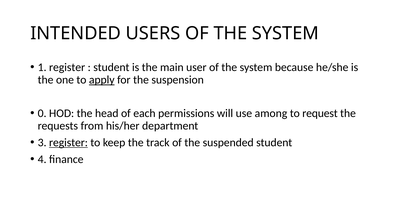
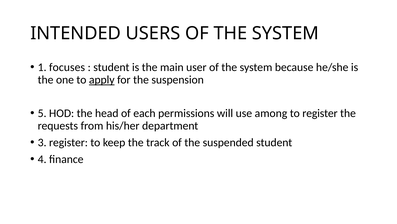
1 register: register -> focuses
0: 0 -> 5
to request: request -> register
register at (68, 142) underline: present -> none
